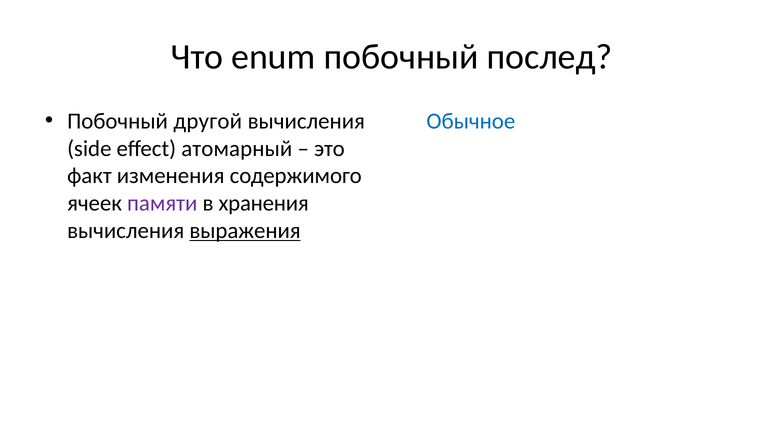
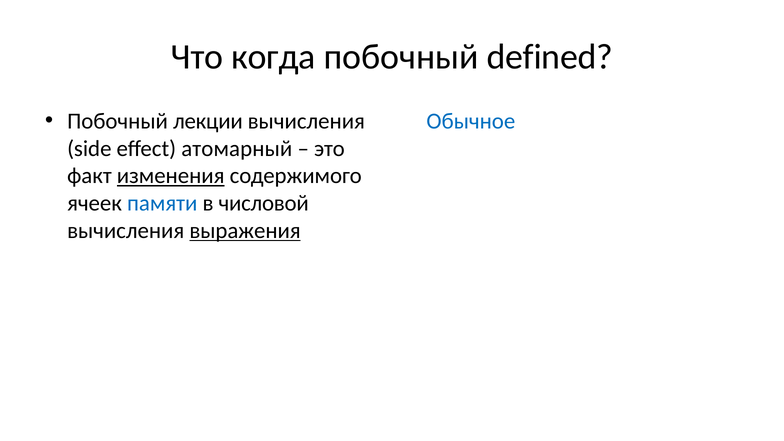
enum: enum -> когда
послед: послед -> defined
другой: другой -> лекции
изменения underline: none -> present
памяти colour: purple -> blue
хранения: хранения -> числовой
